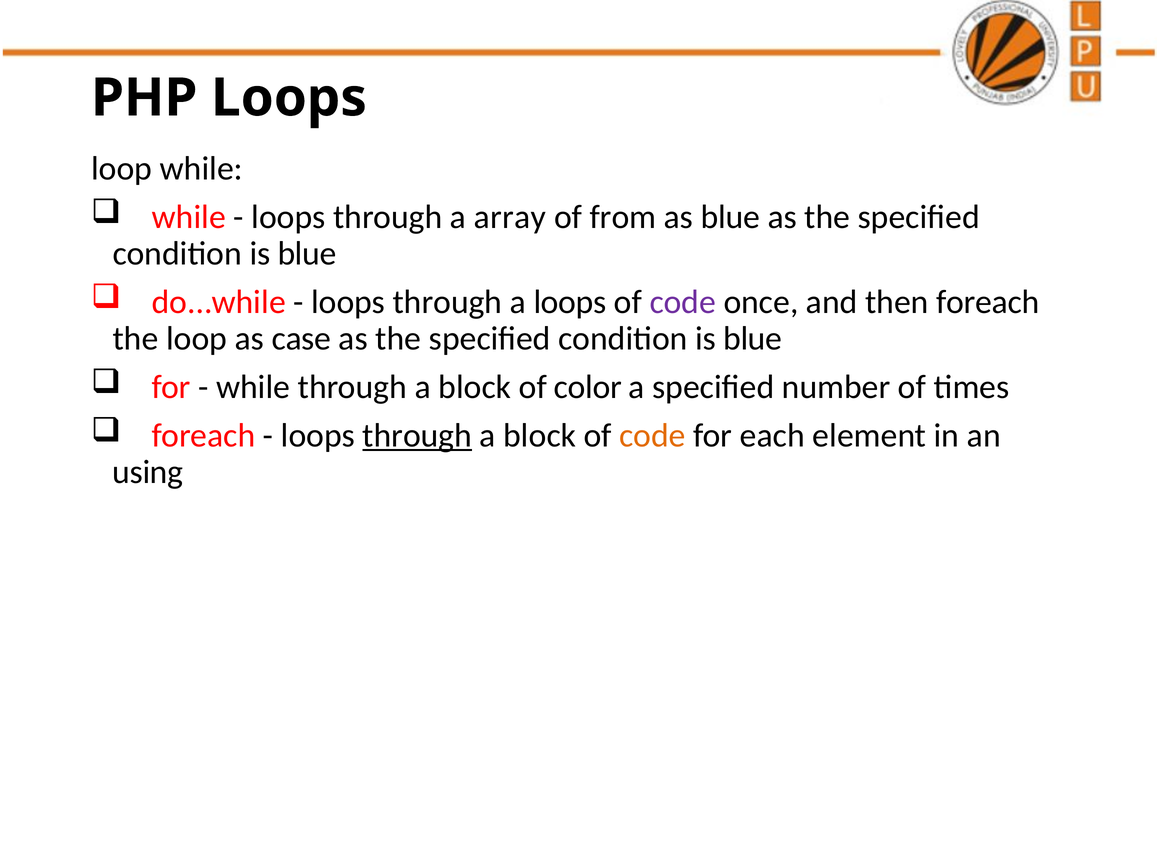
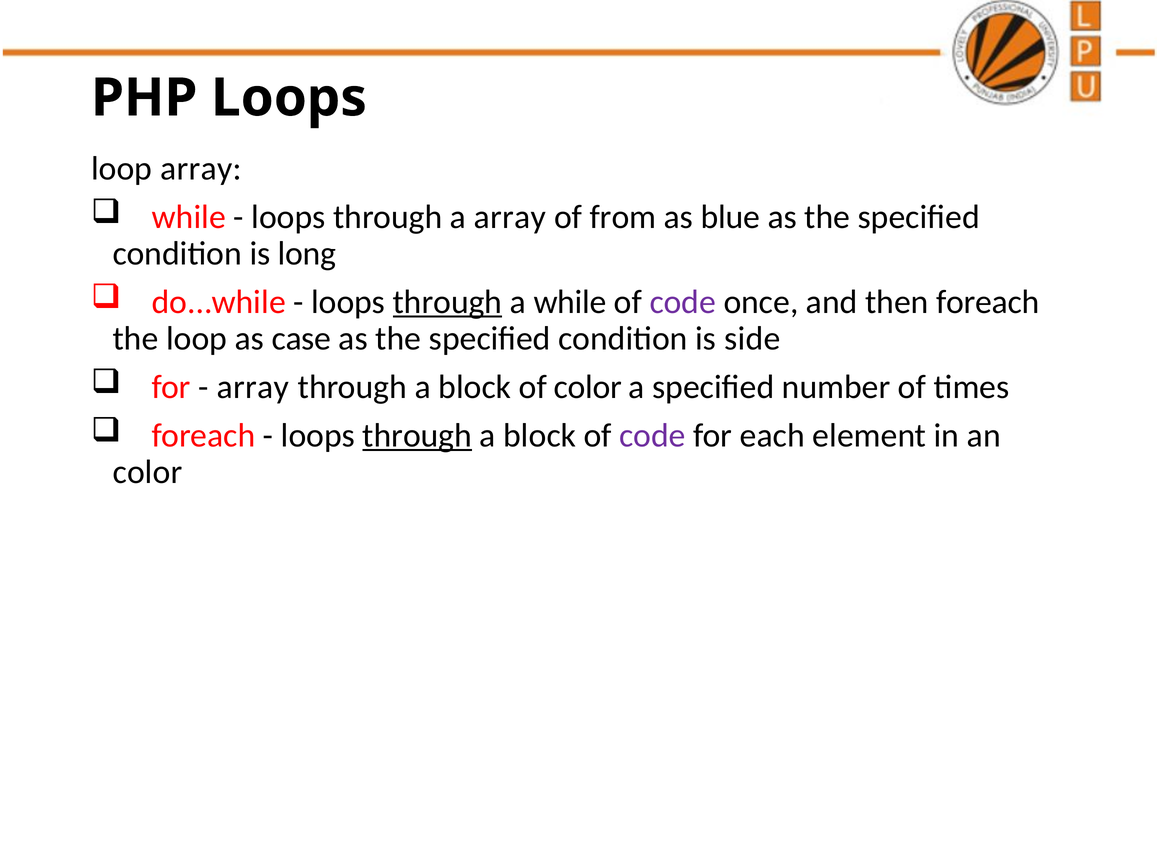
loop while: while -> array
blue at (307, 253): blue -> long
through at (447, 302) underline: none -> present
a loops: loops -> while
blue at (753, 338): blue -> side
while at (253, 387): while -> array
code at (652, 435) colour: orange -> purple
using at (148, 472): using -> color
